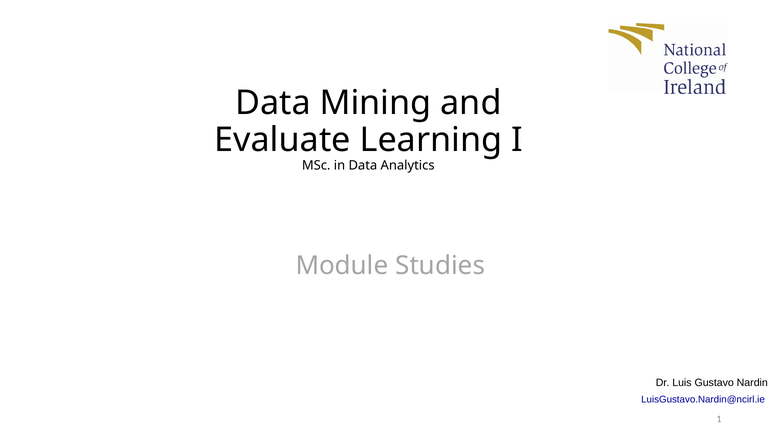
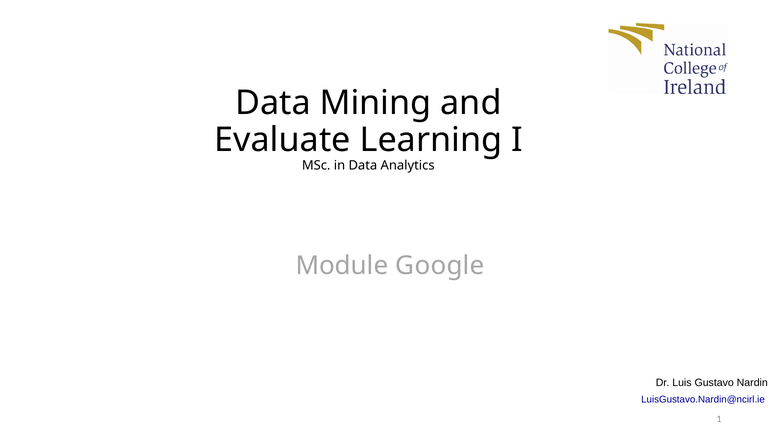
Studies: Studies -> Google
